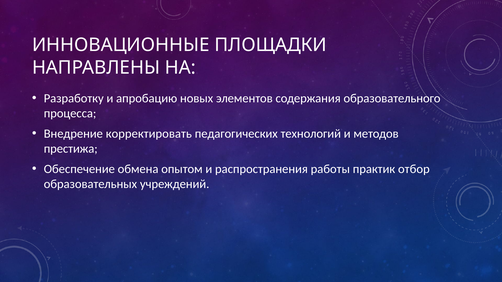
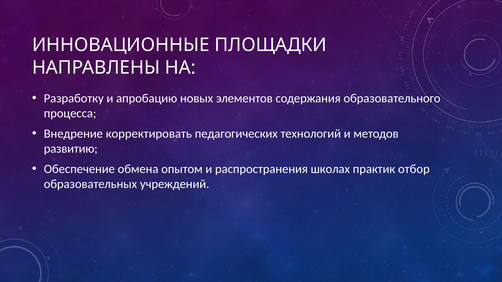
престижа: престижа -> развитию
работы: работы -> школах
